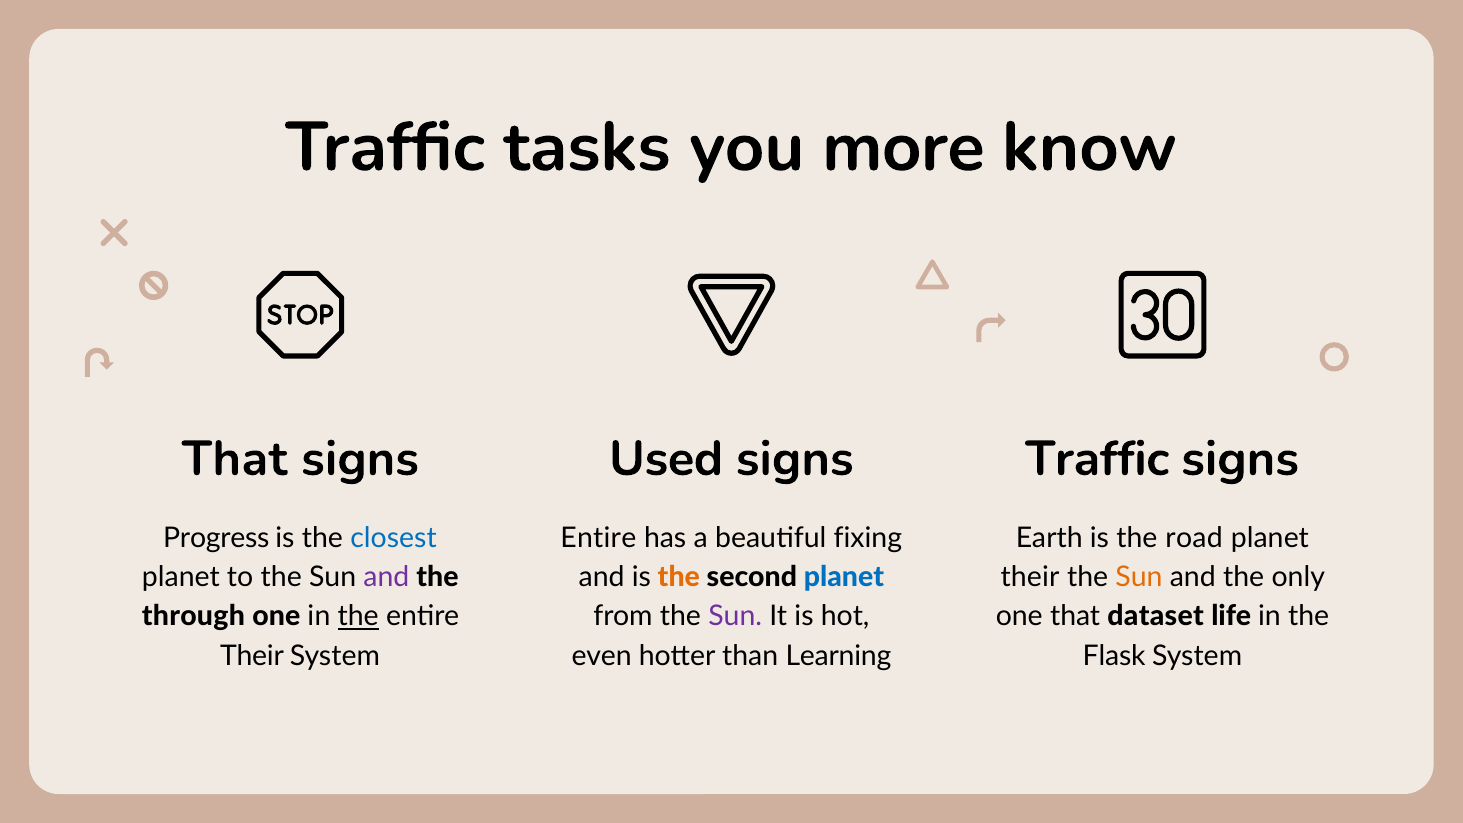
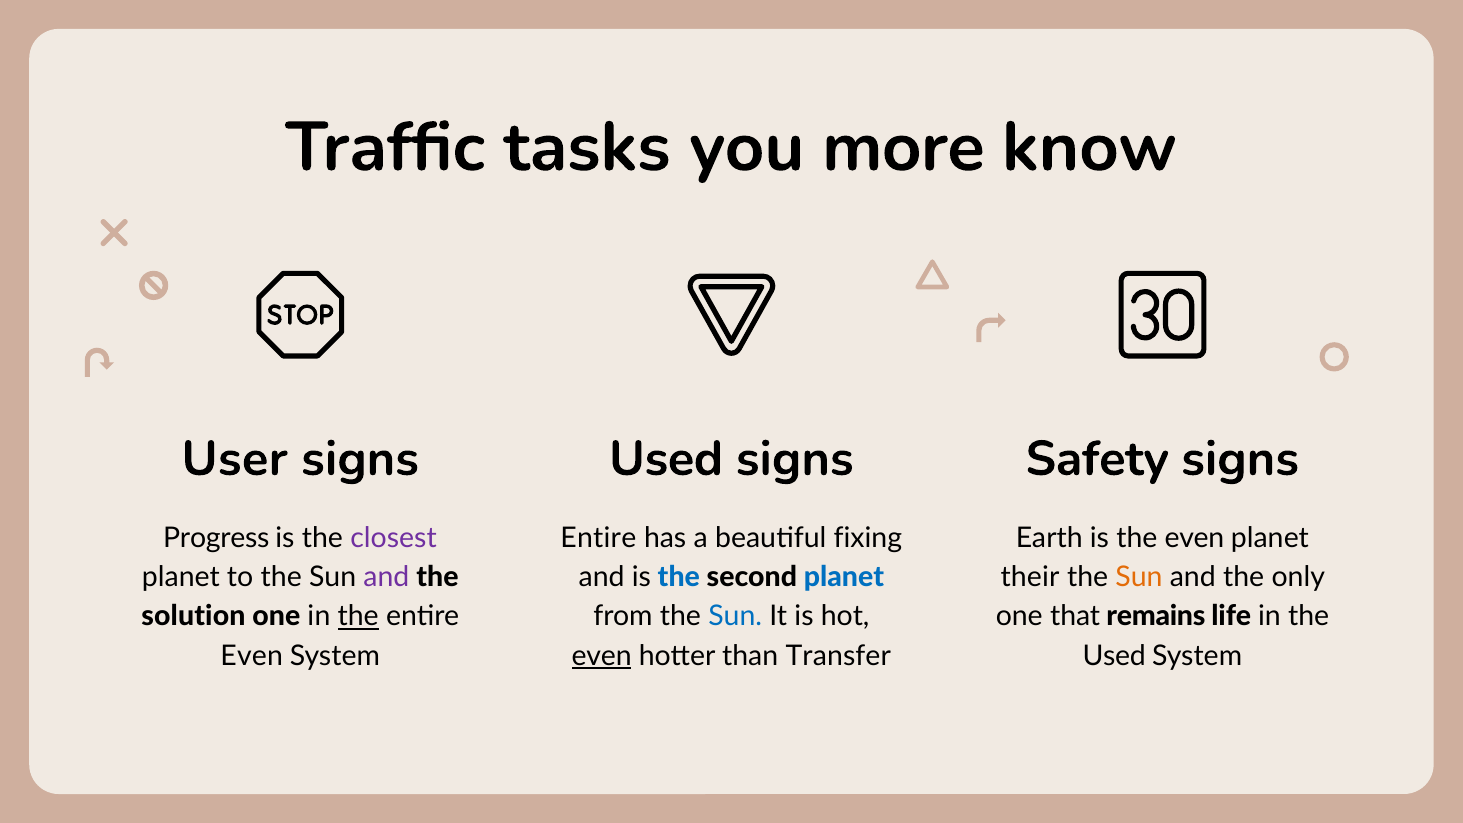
That at (235, 459): That -> User
signs Traffic: Traffic -> Safety
closest colour: blue -> purple
the road: road -> even
the at (679, 577) colour: orange -> blue
through: through -> solution
Sun at (735, 616) colour: purple -> blue
dataset: dataset -> remains
Their at (252, 656): Their -> Even
even at (602, 656) underline: none -> present
Learning: Learning -> Transfer
Flask at (1114, 656): Flask -> Used
